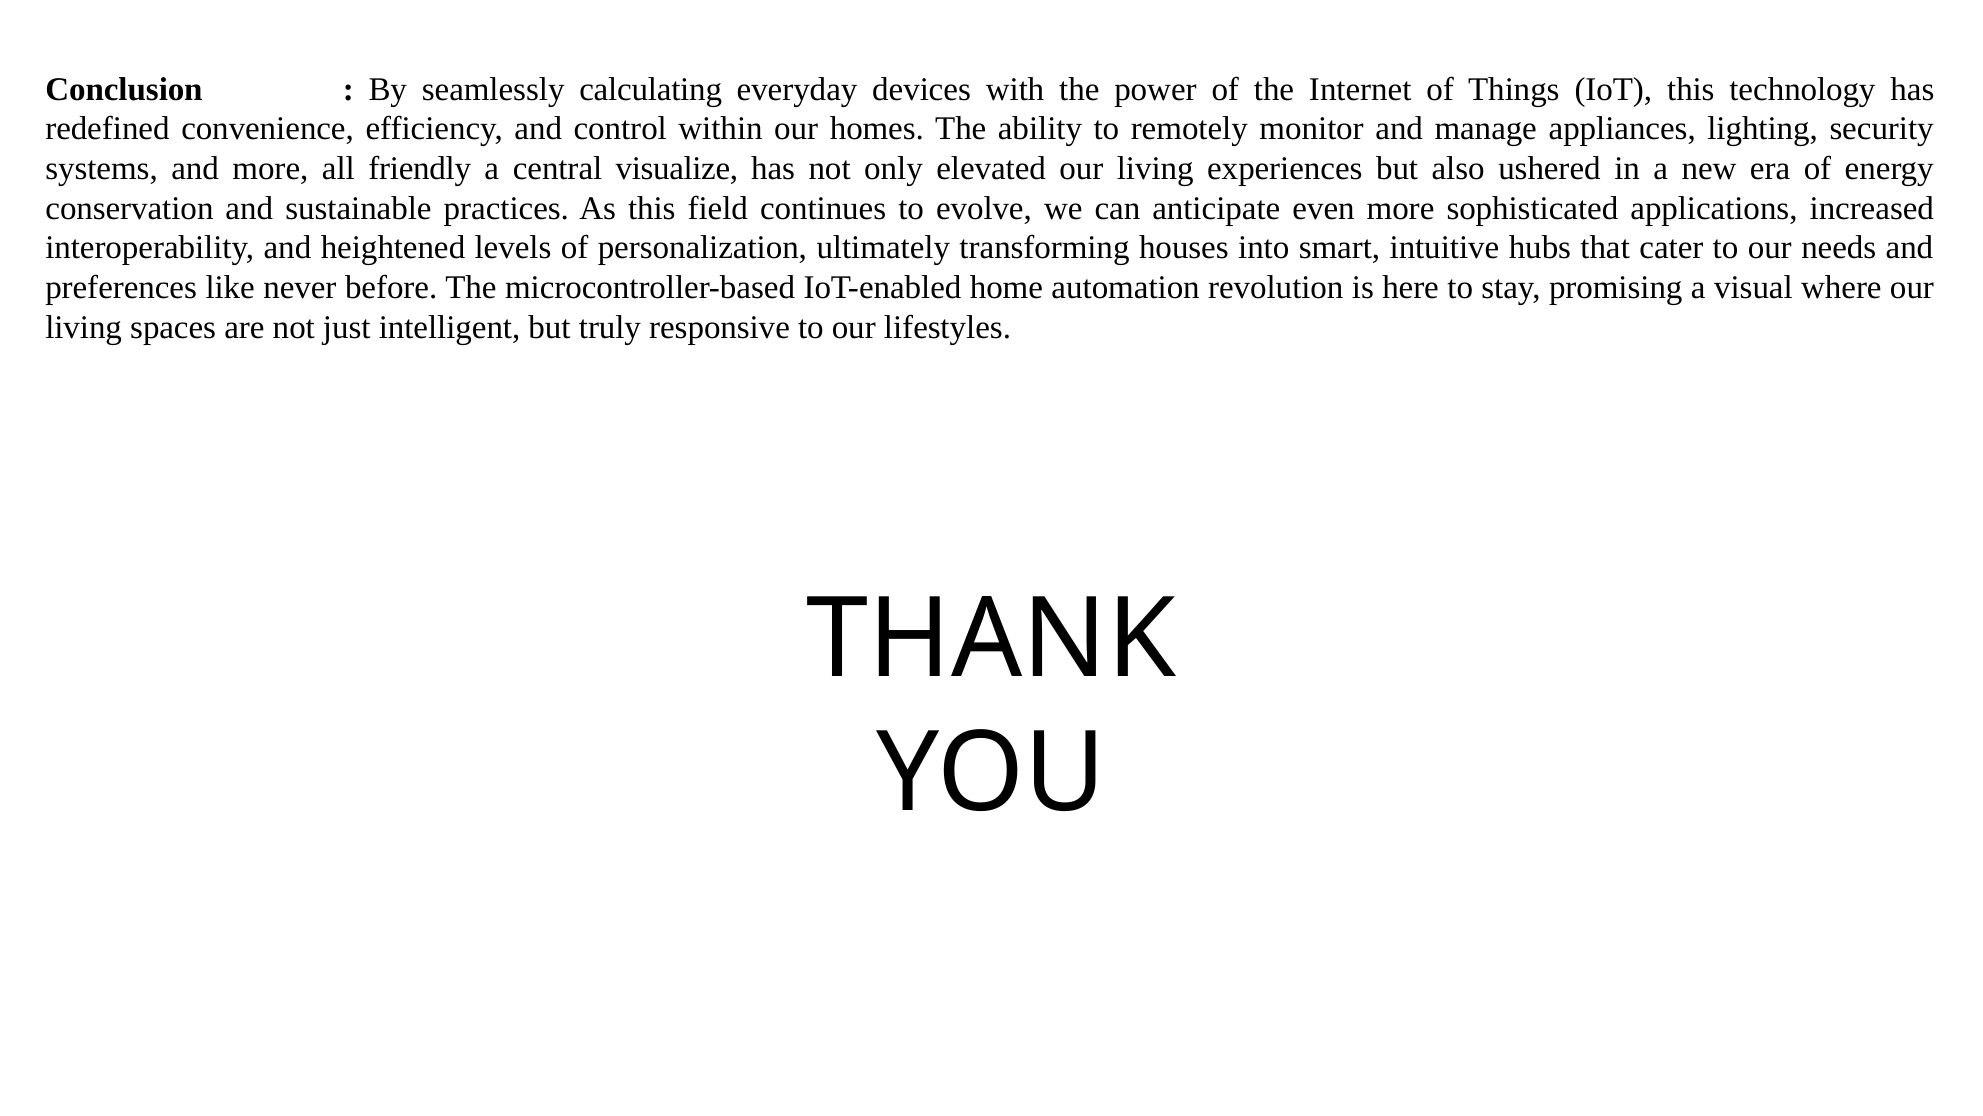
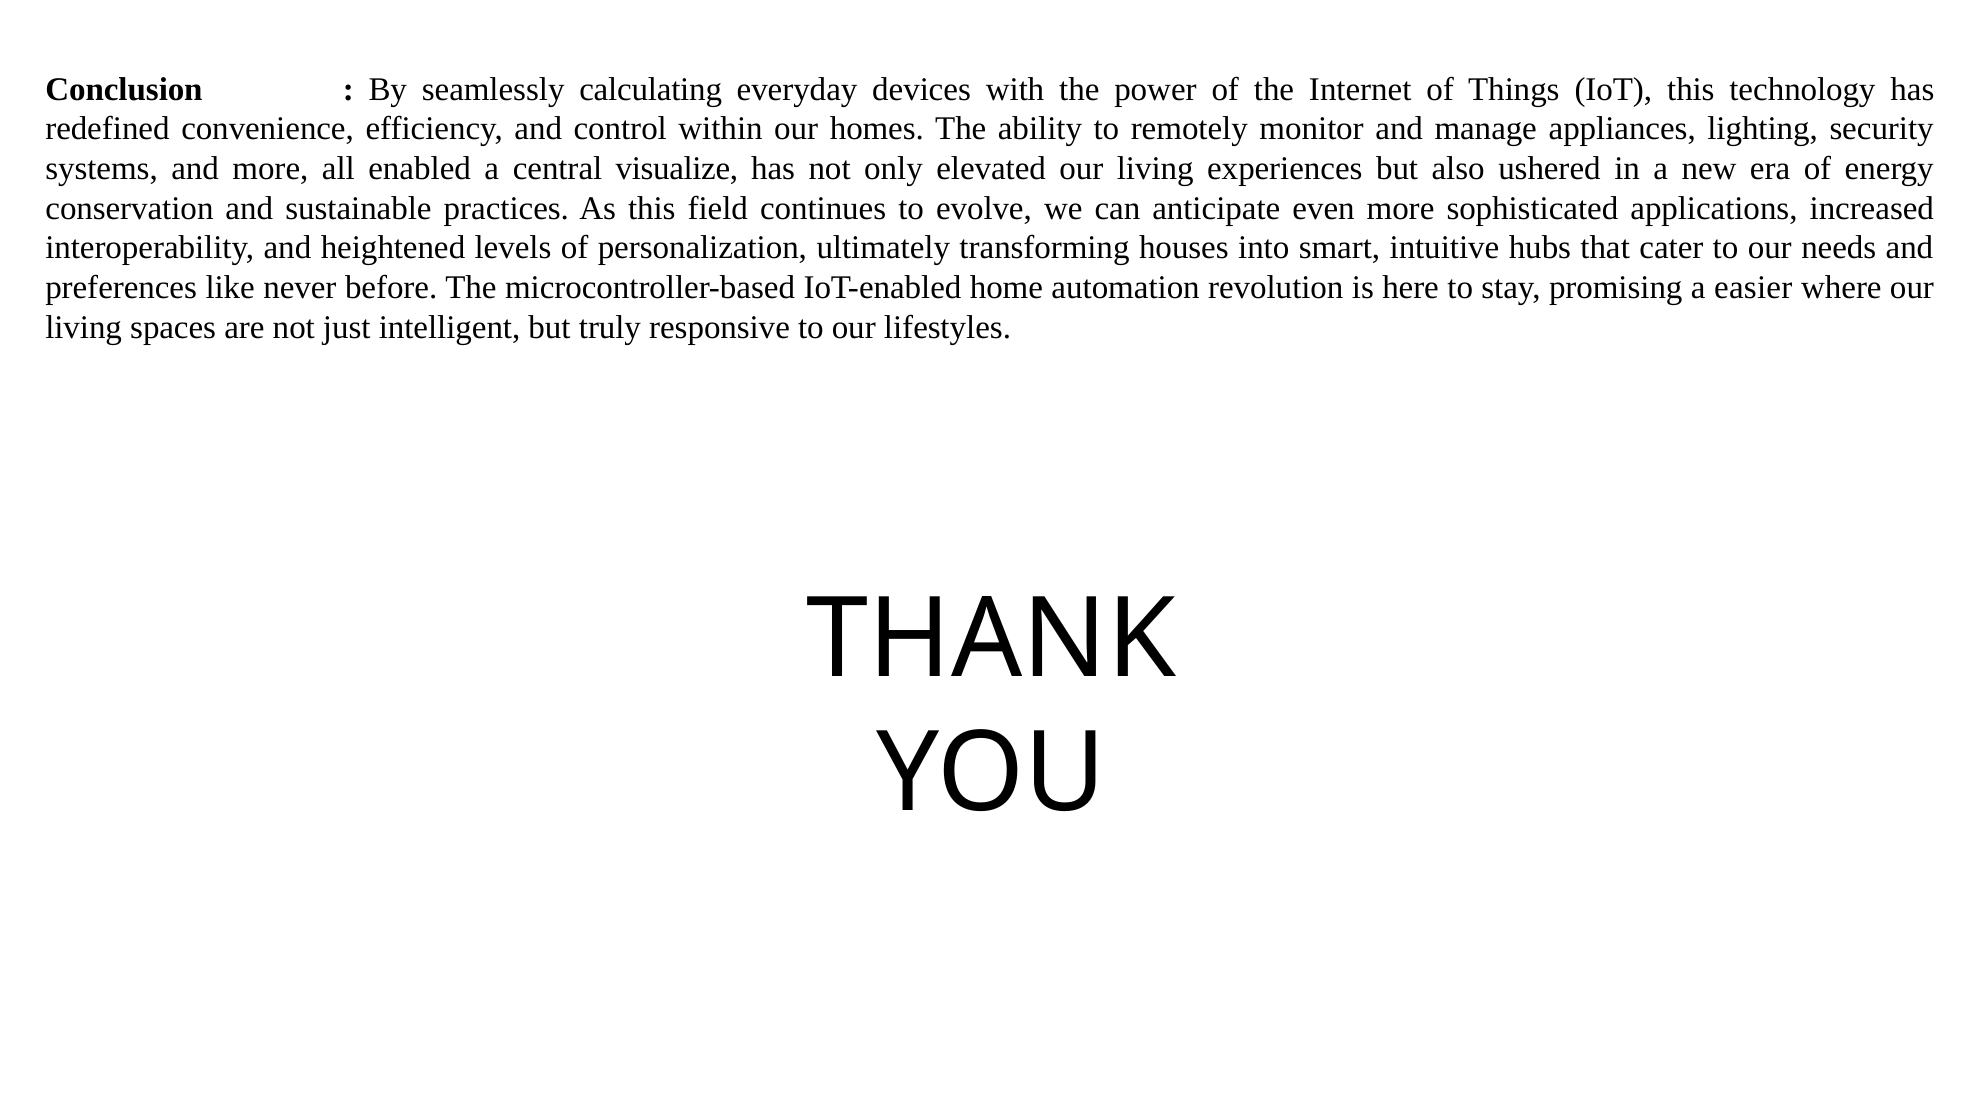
friendly: friendly -> enabled
visual: visual -> easier
